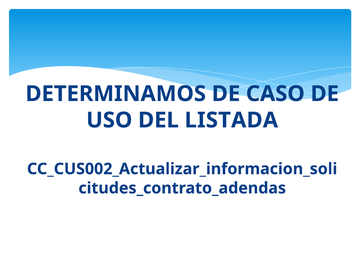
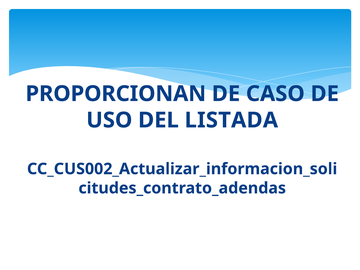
DETERMINAMOS: DETERMINAMOS -> PROPORCIONAN
